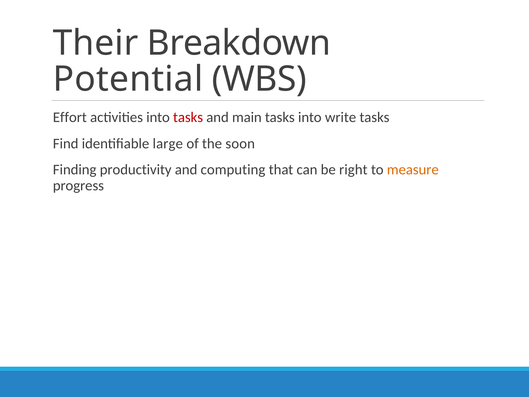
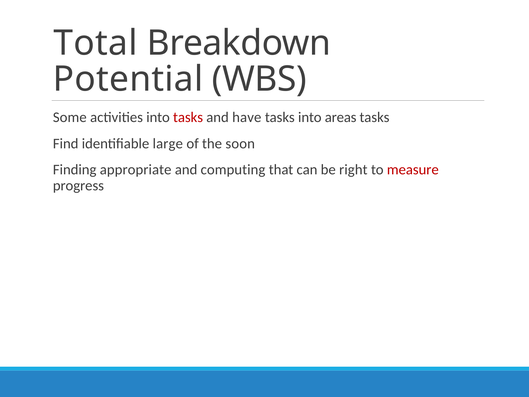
Their: Their -> Total
Effort: Effort -> Some
main: main -> have
write: write -> areas
productivity: productivity -> appropriate
measure colour: orange -> red
